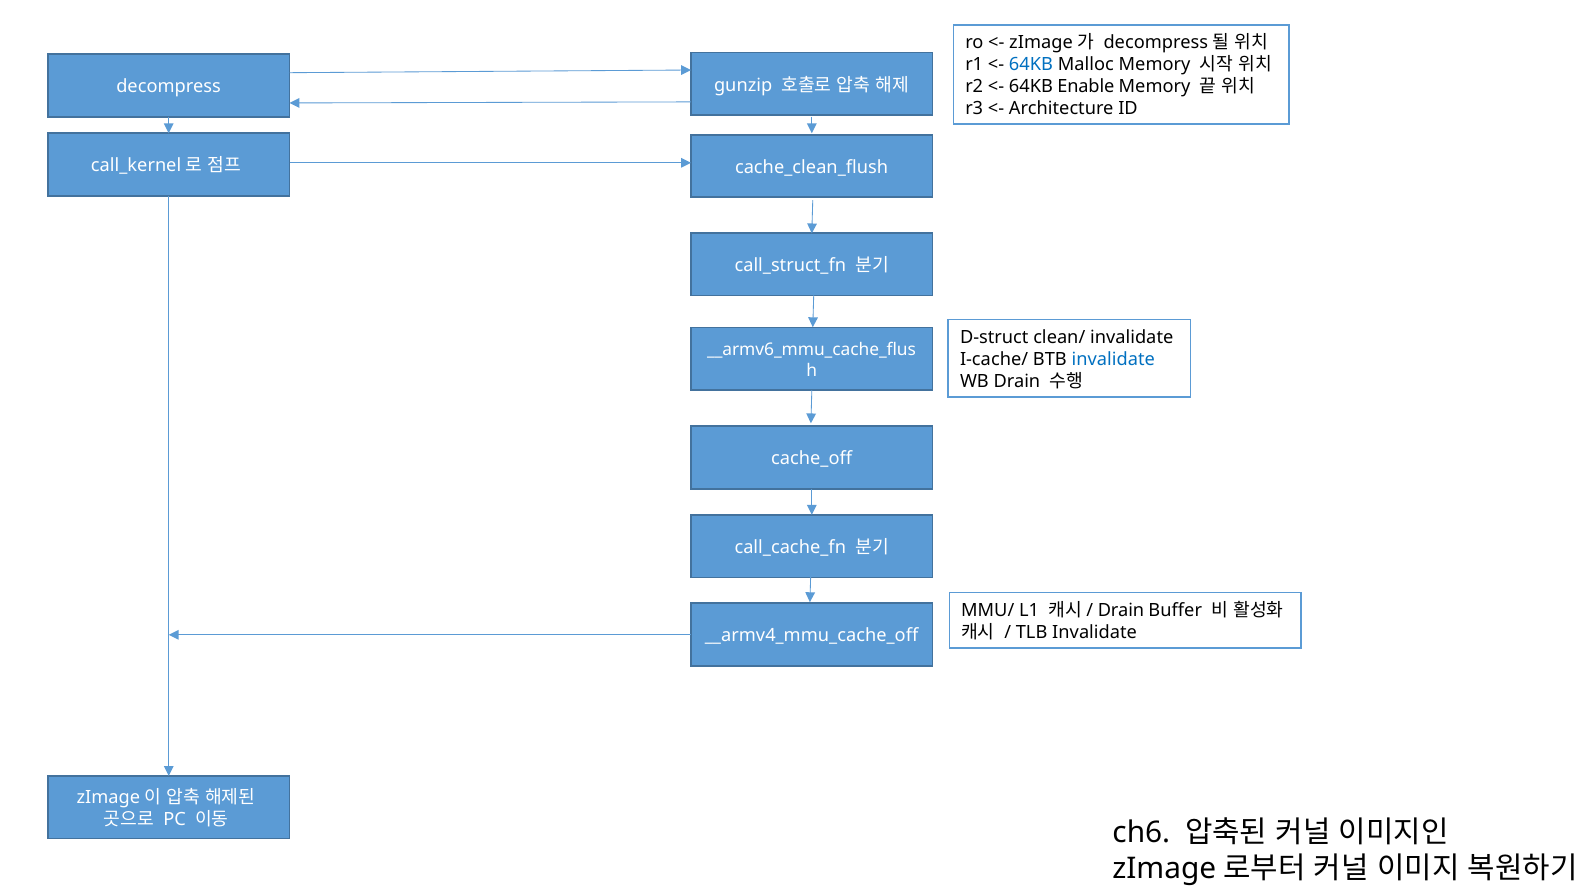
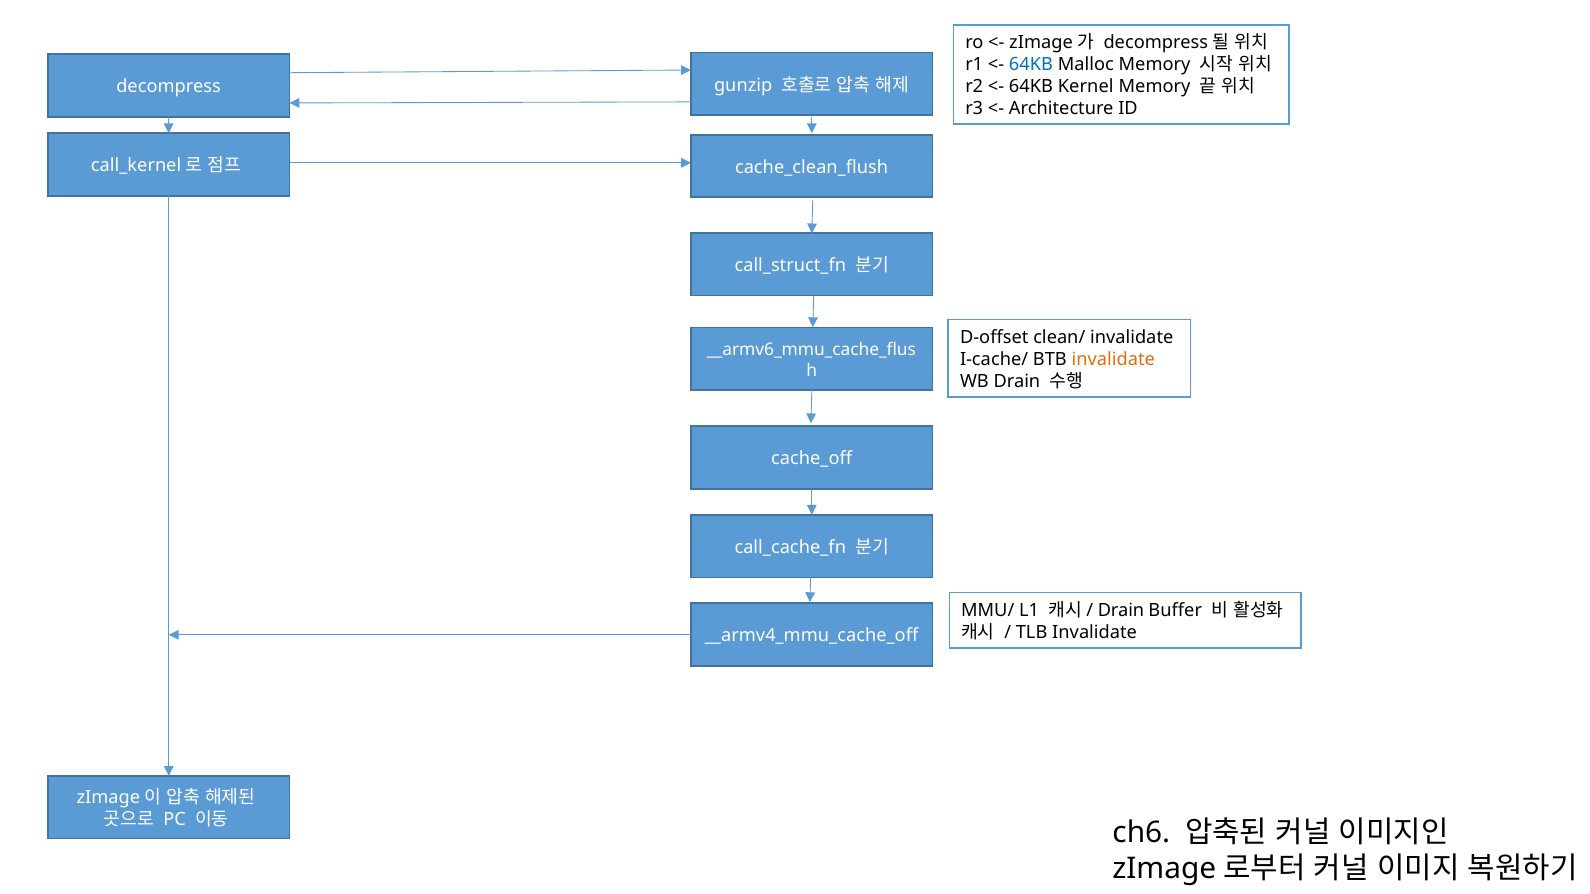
Enable: Enable -> Kernel
D-struct: D-struct -> D-offset
invalidate at (1113, 360) colour: blue -> orange
